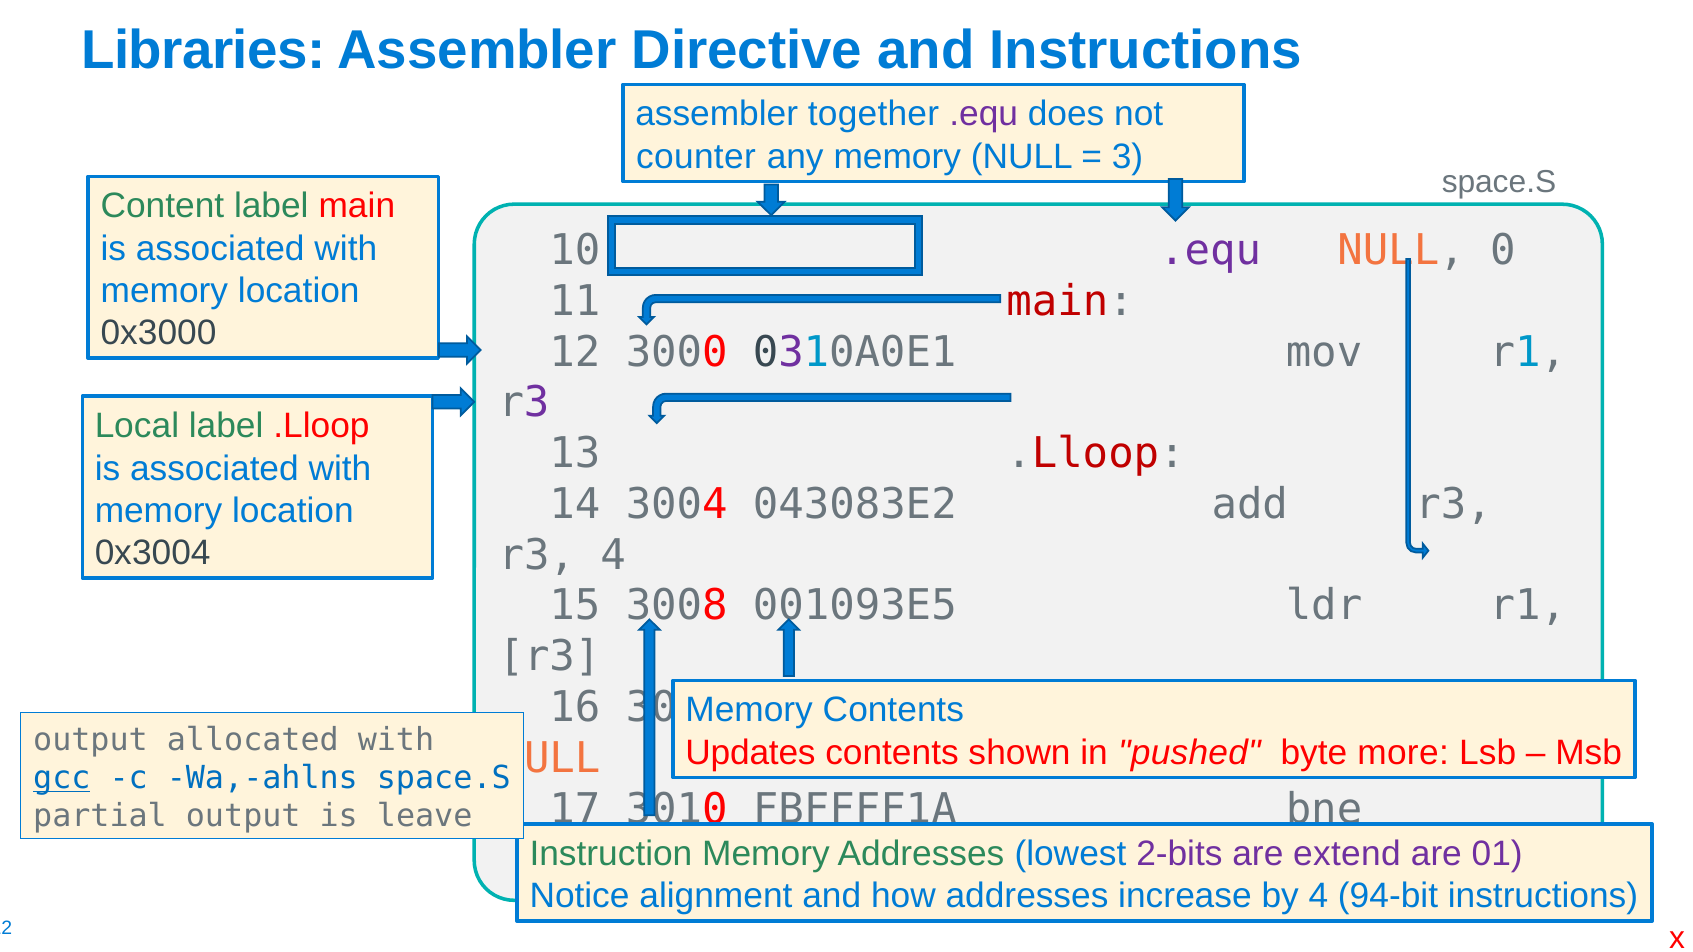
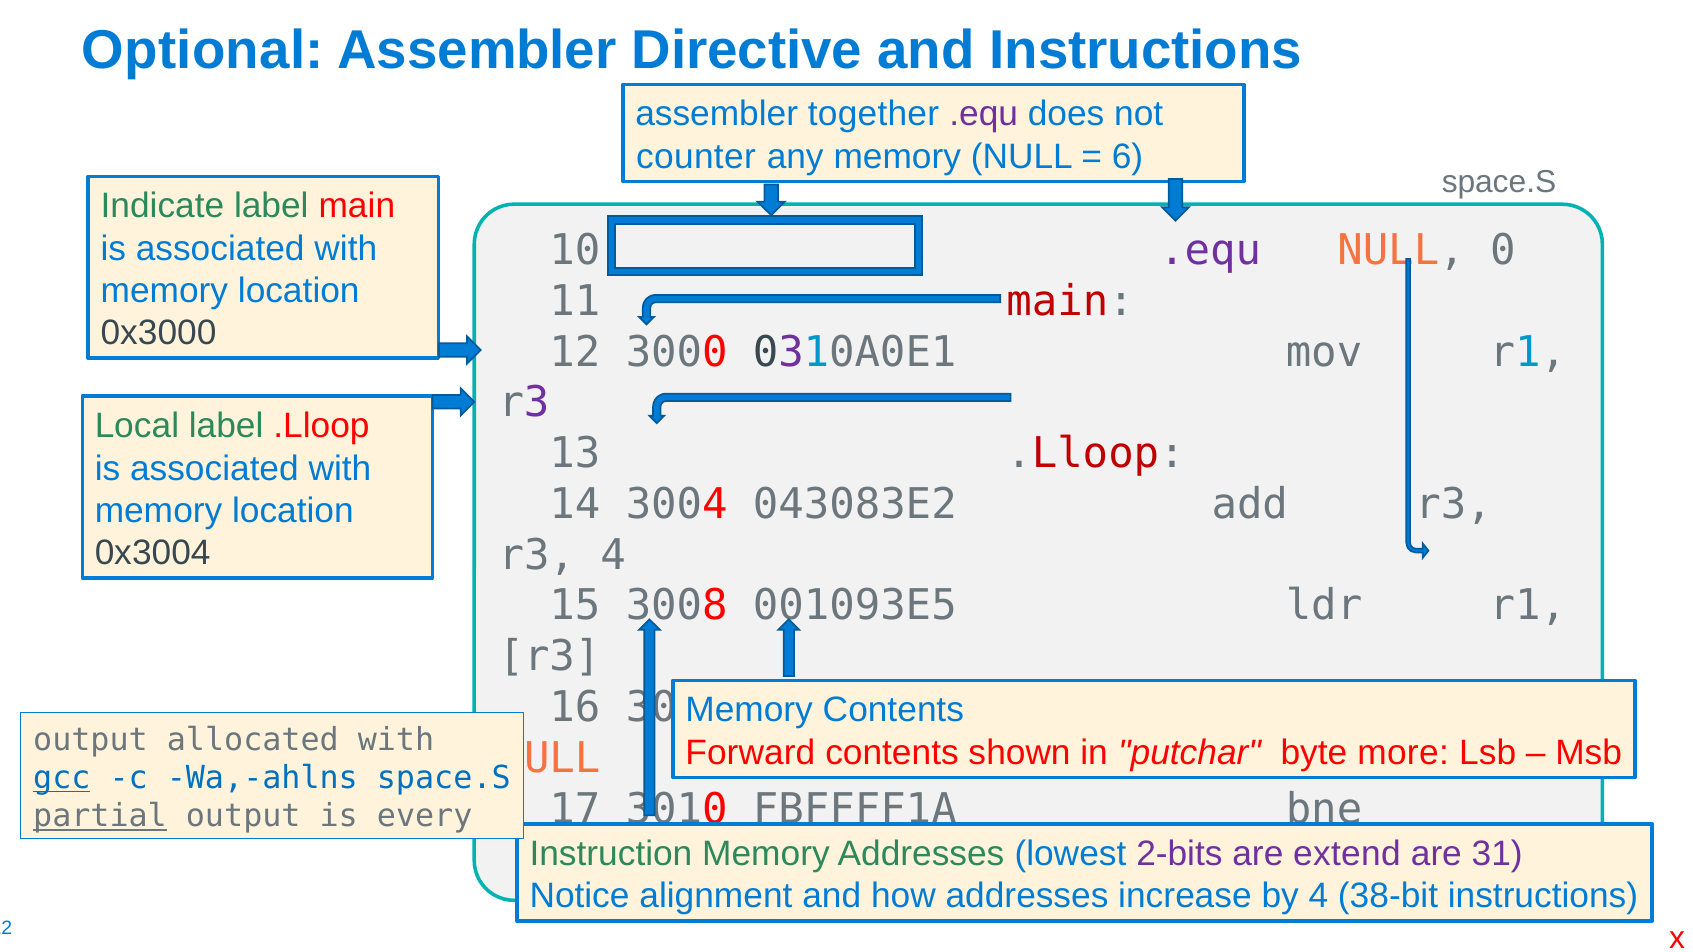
Libraries: Libraries -> Optional
3: 3 -> 6
Content: Content -> Indicate
Updates: Updates -> Forward
pushed: pushed -> putchar
partial underline: none -> present
leave: leave -> every
01: 01 -> 31
94-bit: 94-bit -> 38-bit
